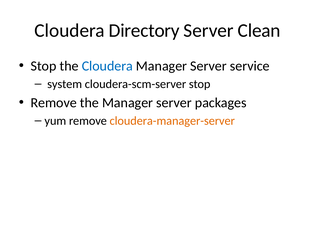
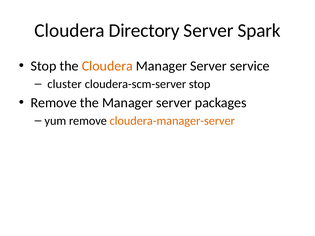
Clean: Clean -> Spark
Cloudera at (107, 66) colour: blue -> orange
system: system -> cluster
